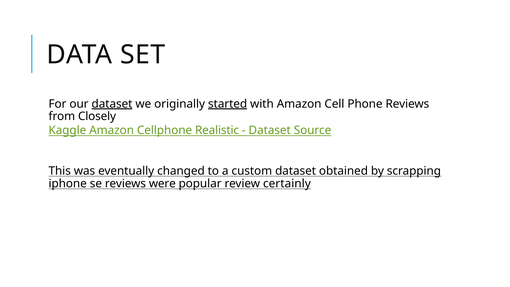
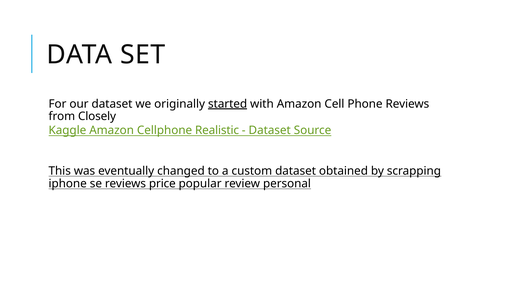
dataset at (112, 104) underline: present -> none
were: were -> price
certainly: certainly -> personal
